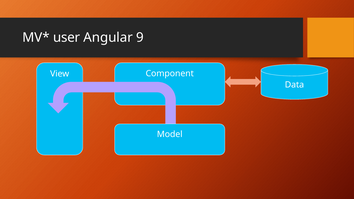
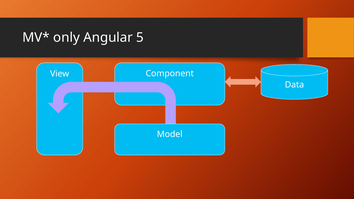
user: user -> only
9: 9 -> 5
